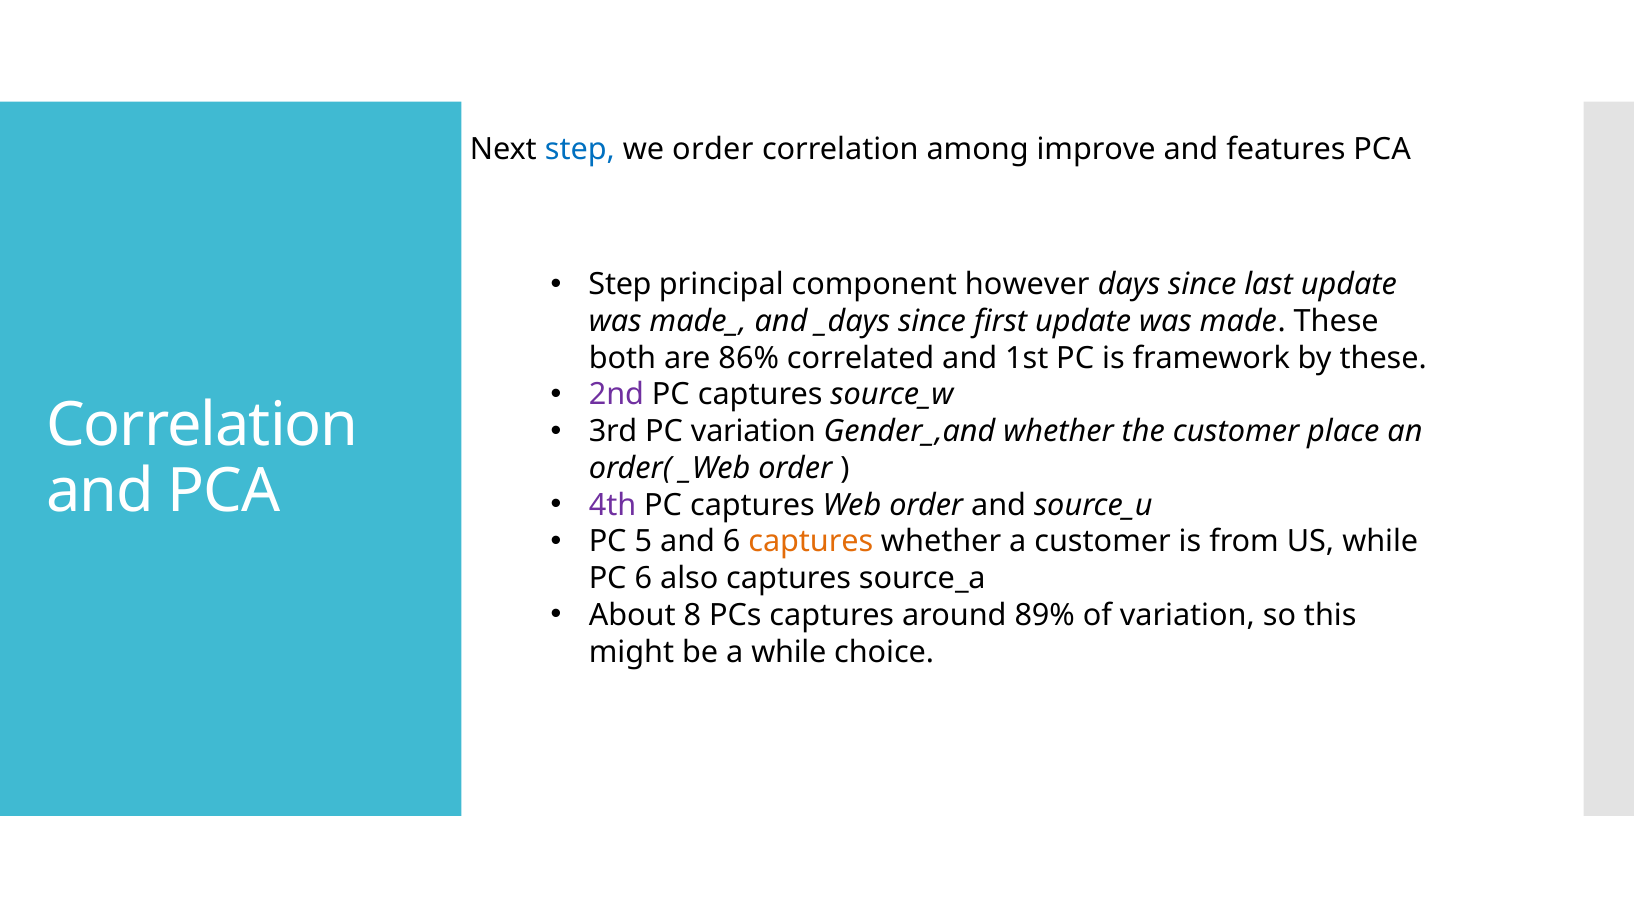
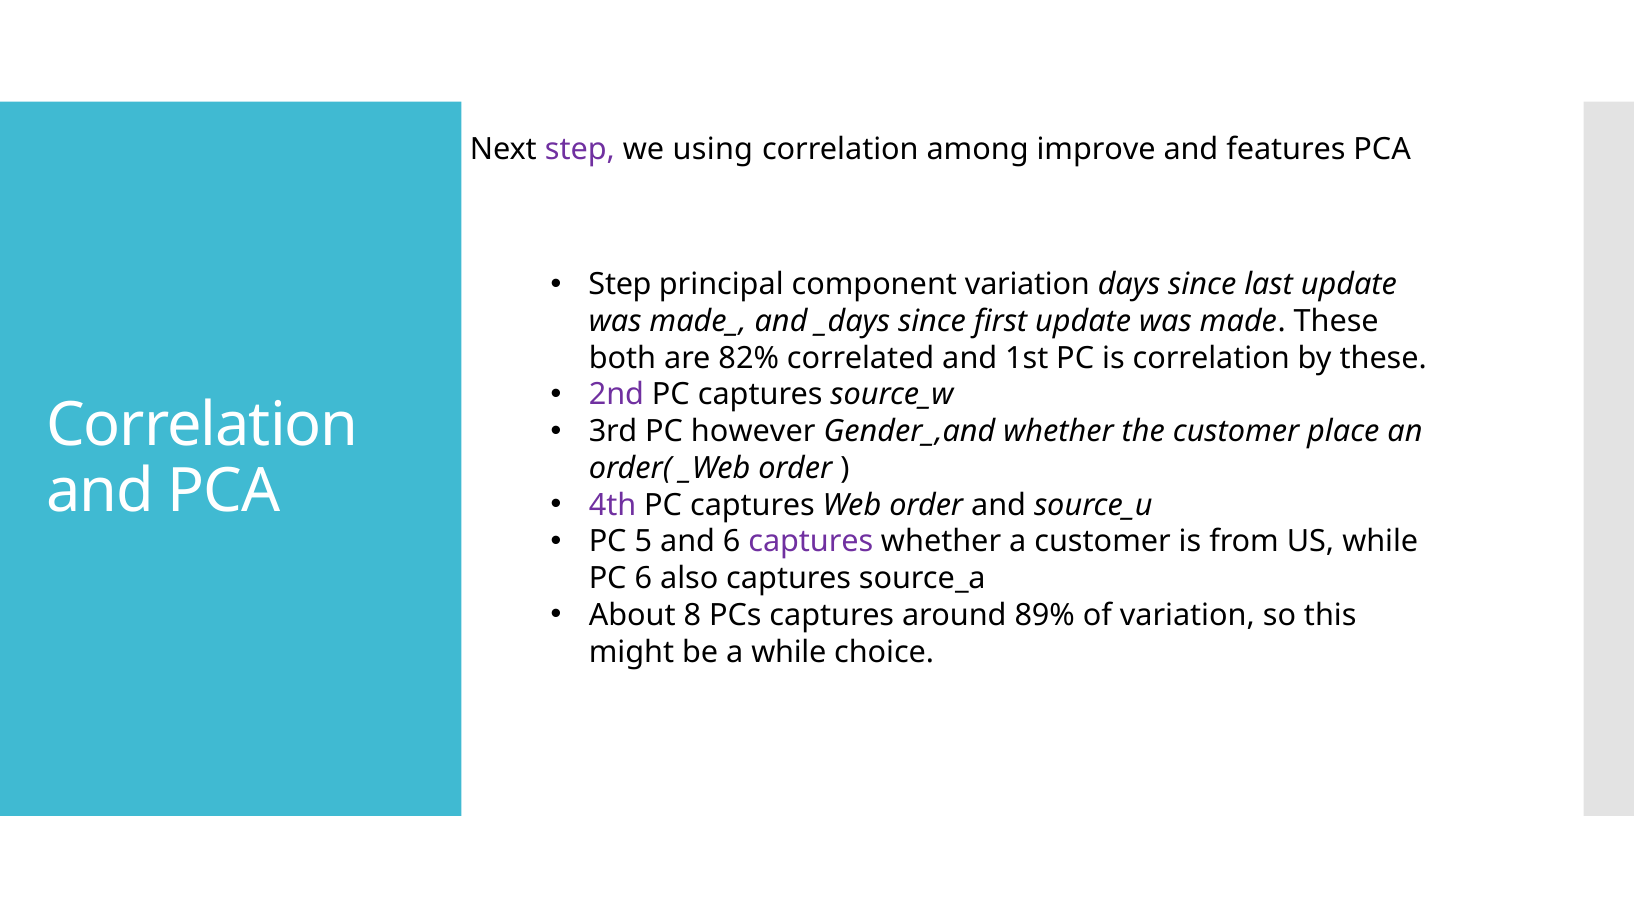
step at (580, 149) colour: blue -> purple
we order: order -> using
component however: however -> variation
86%: 86% -> 82%
is framework: framework -> correlation
PC variation: variation -> however
captures at (811, 542) colour: orange -> purple
